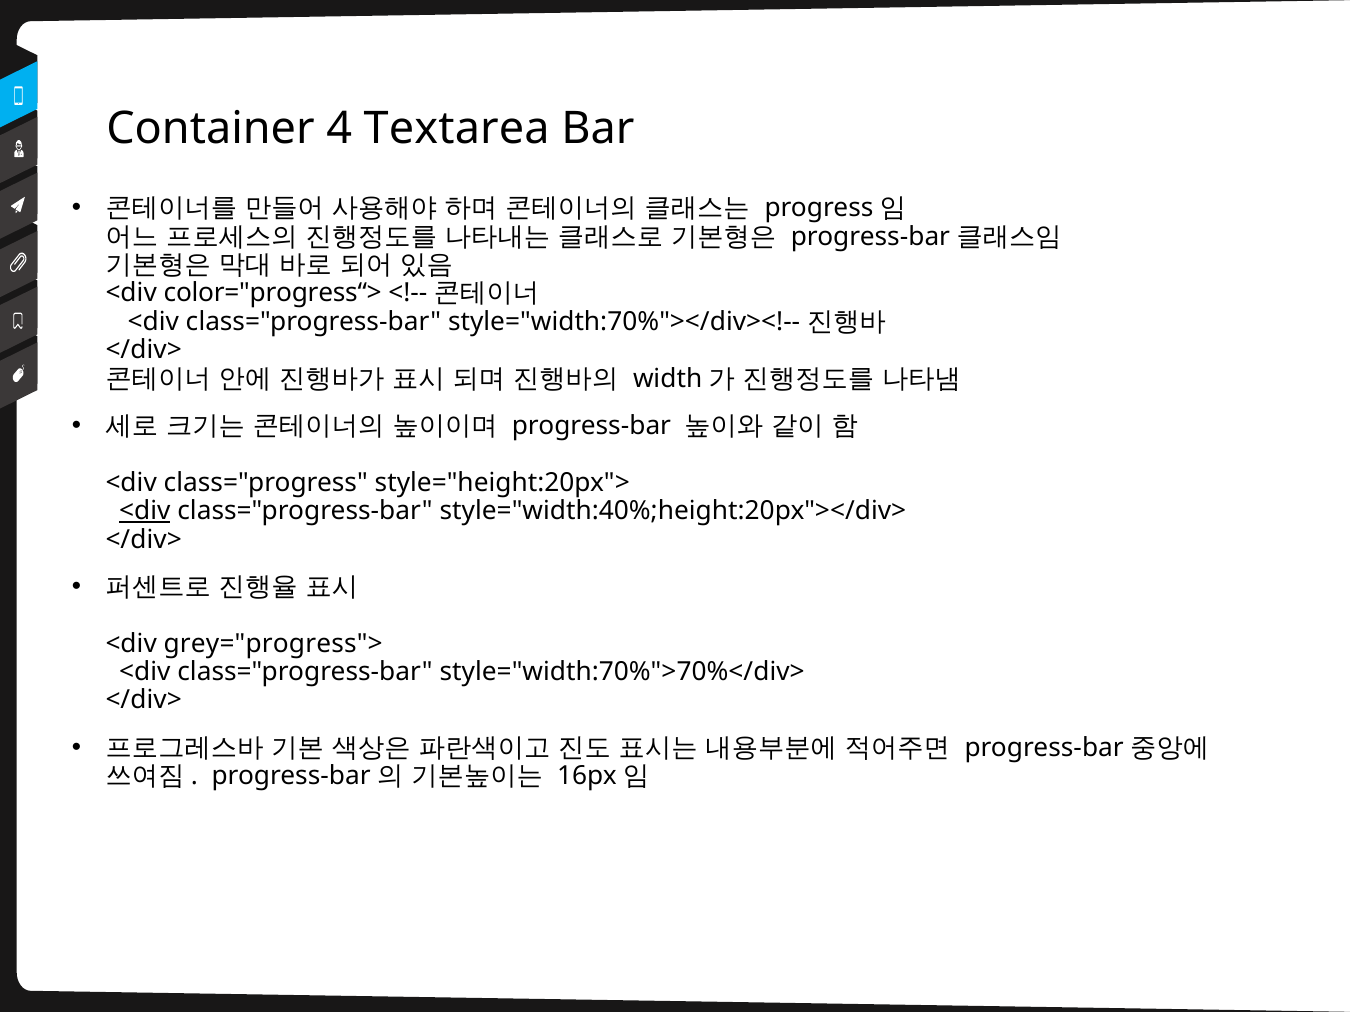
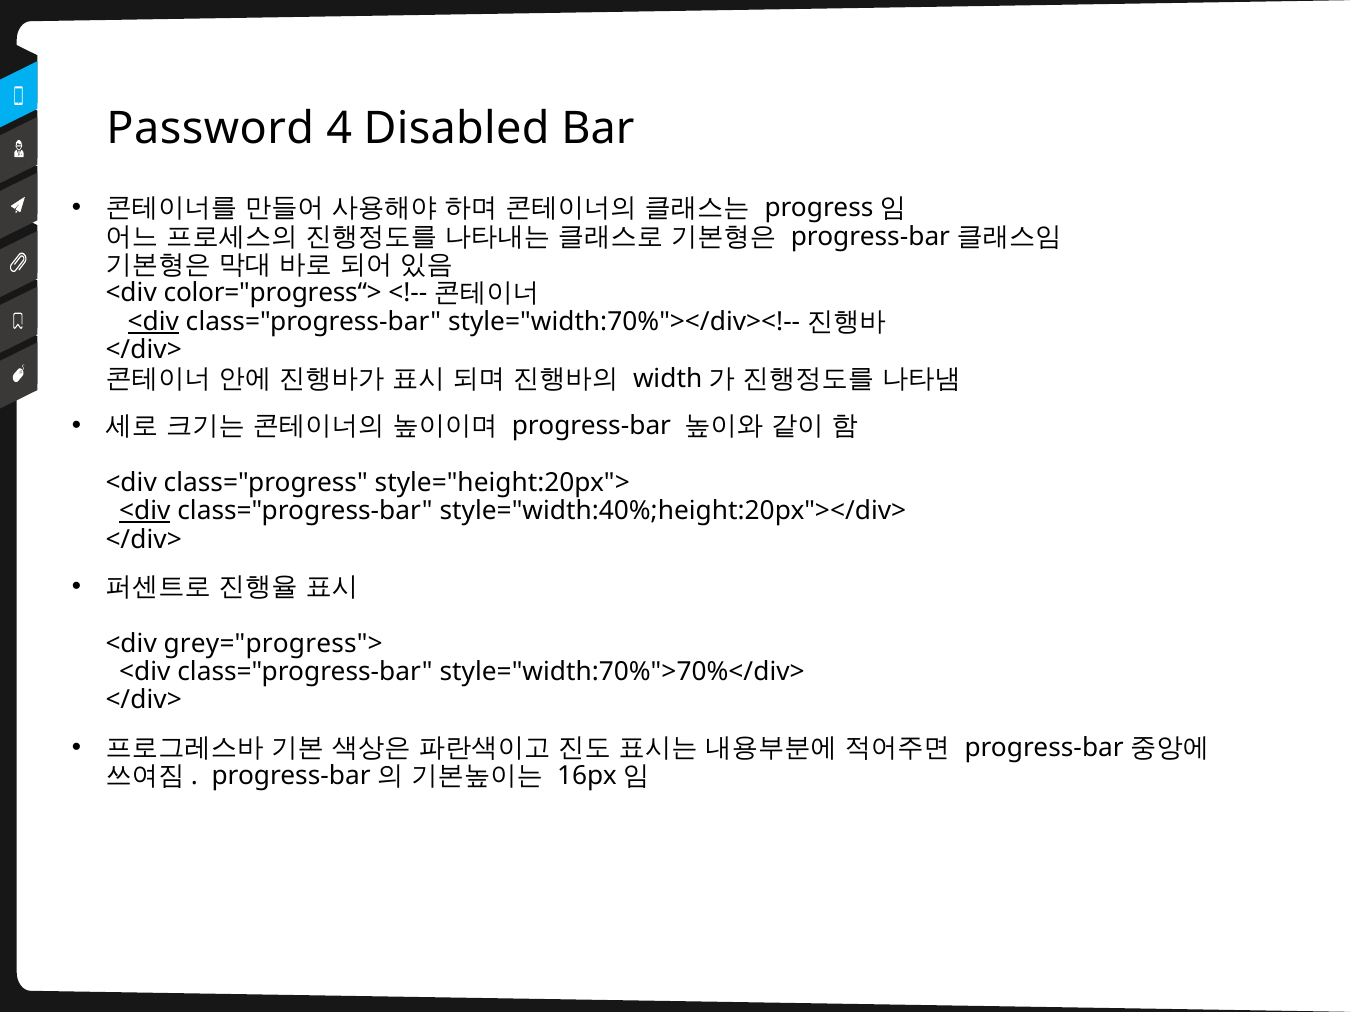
Container: Container -> Password
Textarea: Textarea -> Disabled
<div at (153, 322) underline: none -> present
